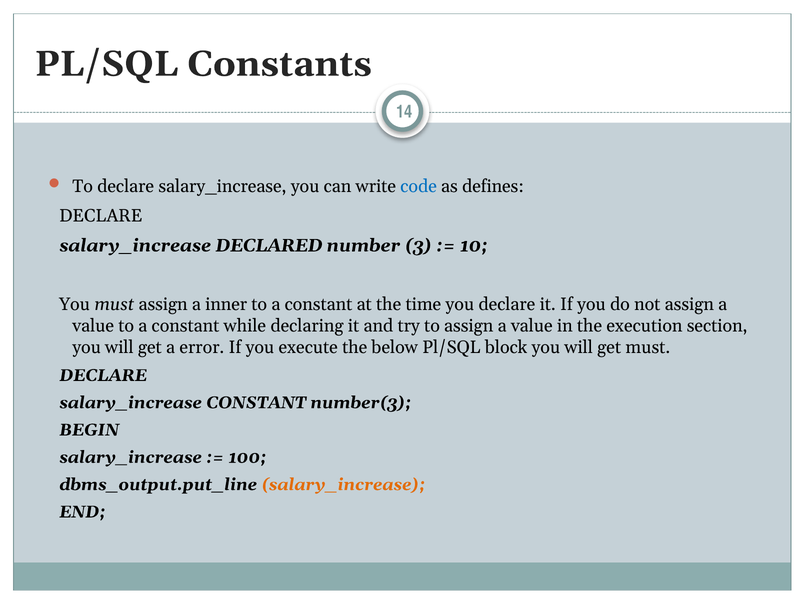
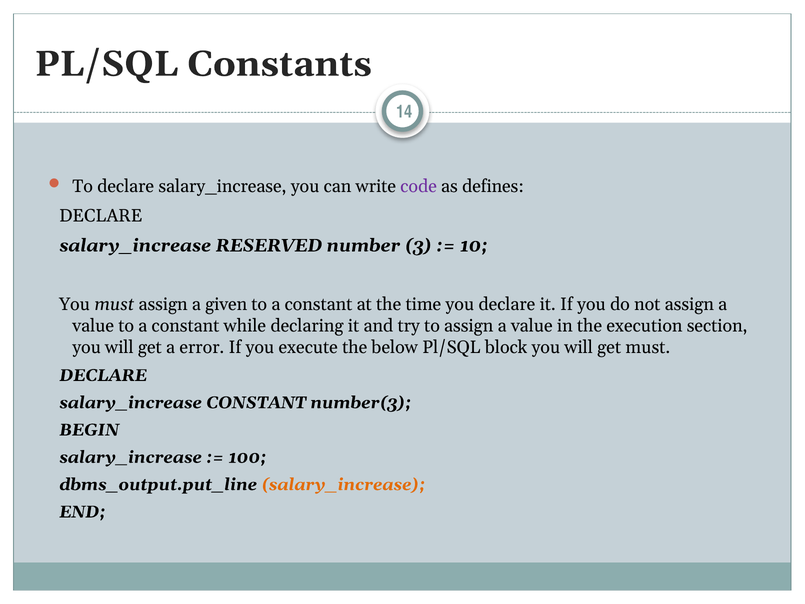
code colour: blue -> purple
DECLARED: DECLARED -> RESERVED
inner: inner -> given
